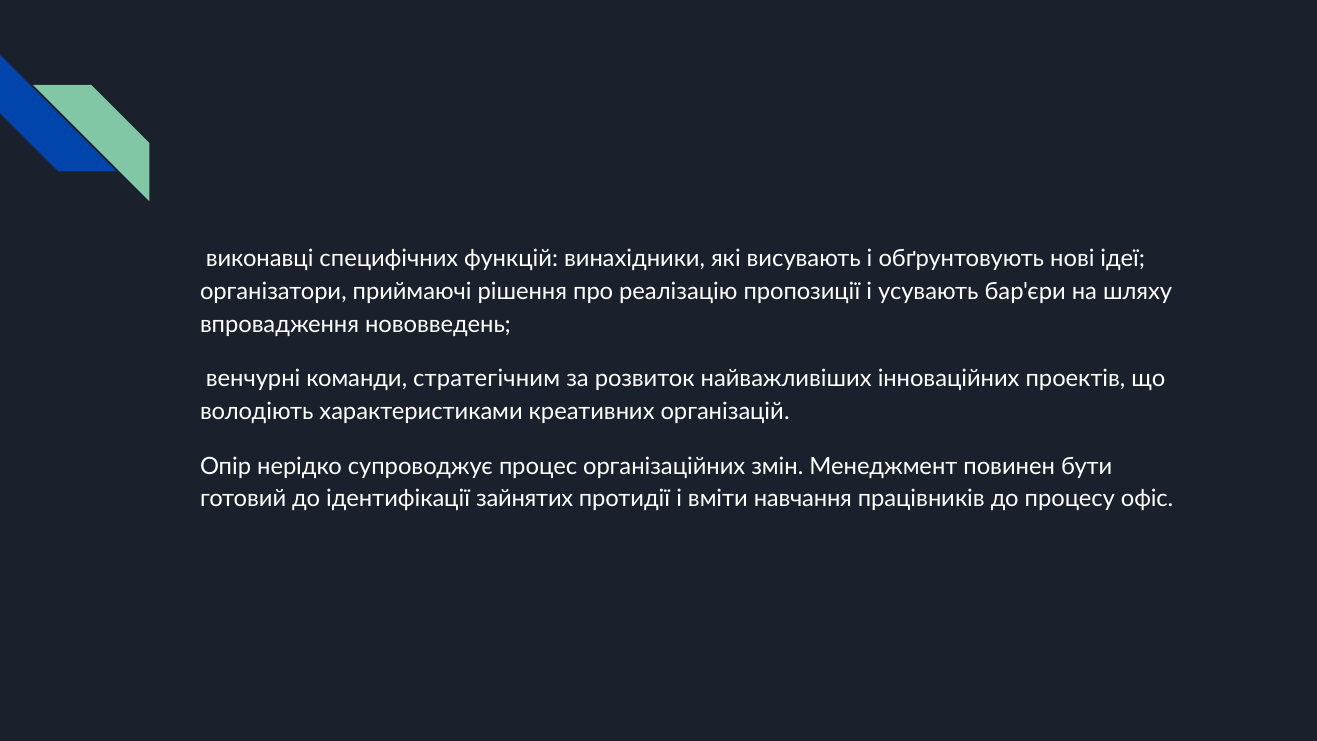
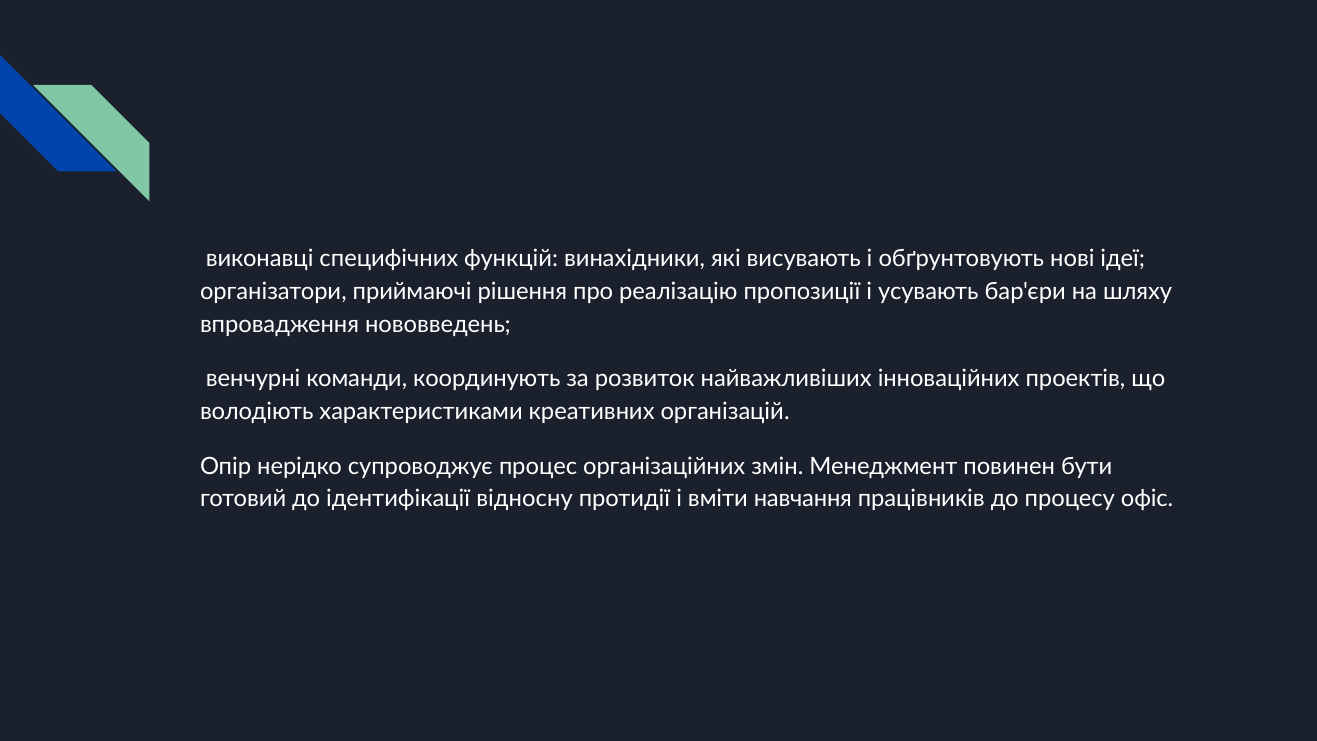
стратегічним: стратегічним -> координують
зайнятих: зайнятих -> відносну
